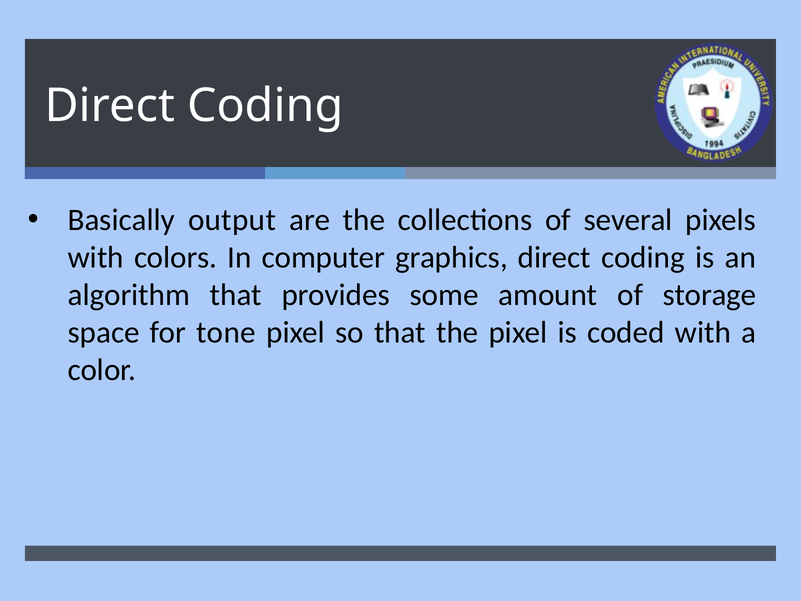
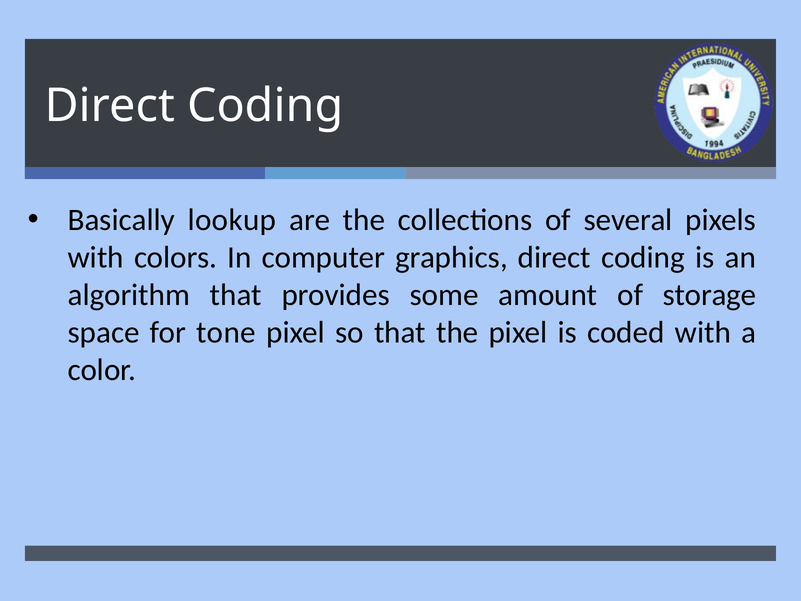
output: output -> lookup
